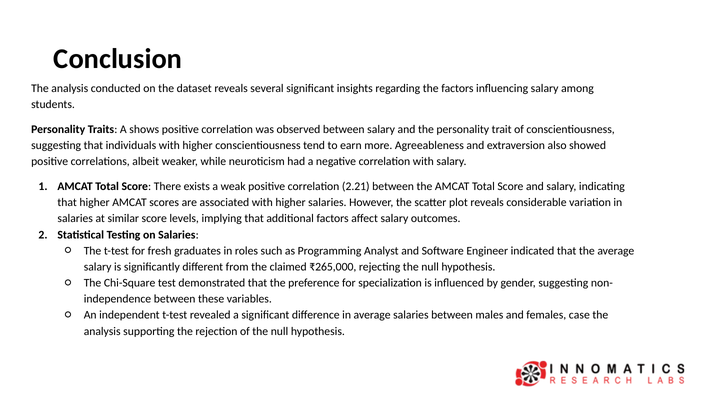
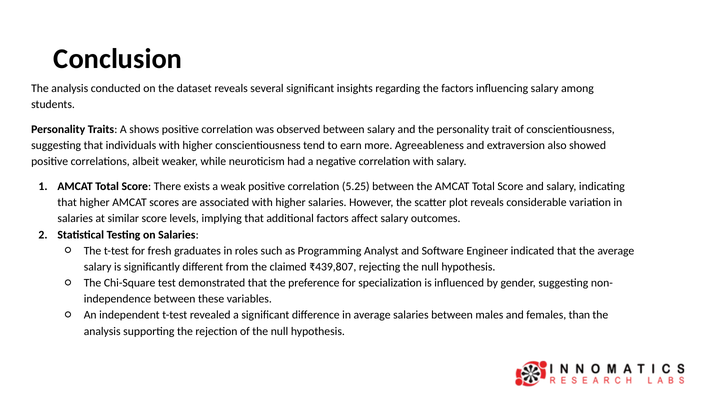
2.21: 2.21 -> 5.25
₹265,000: ₹265,000 -> ₹439,807
case: case -> than
